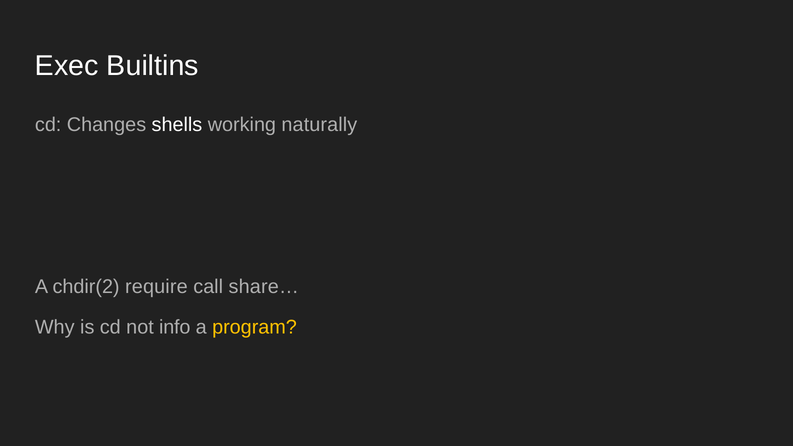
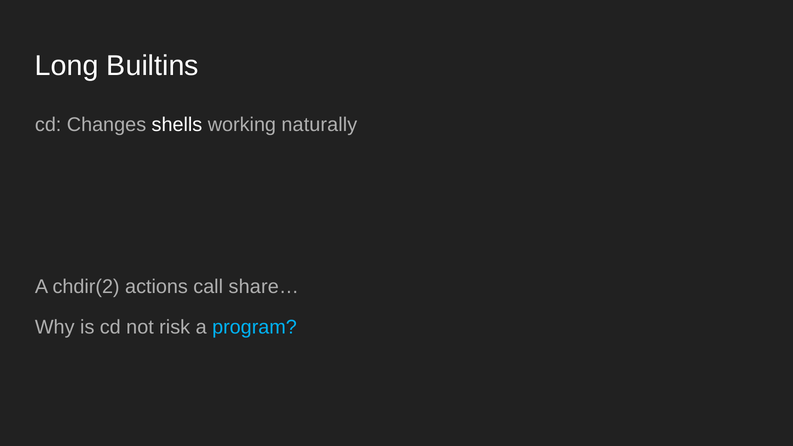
Exec: Exec -> Long
require: require -> actions
info: info -> risk
program colour: yellow -> light blue
